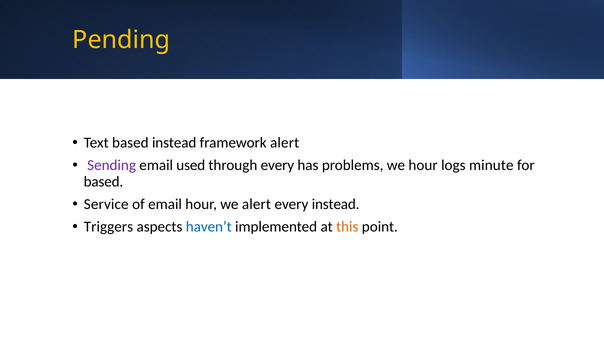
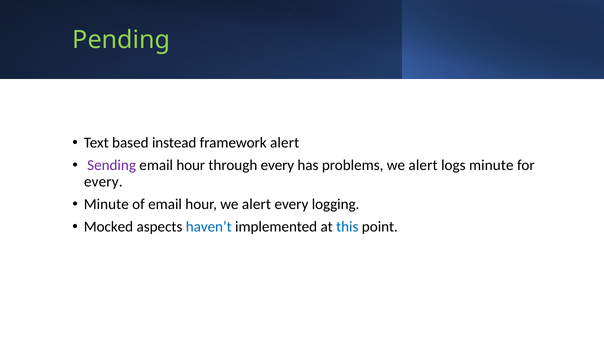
Pending colour: yellow -> light green
used at (191, 165): used -> hour
problems we hour: hour -> alert
based at (103, 182): based -> every
Service at (106, 204): Service -> Minute
every instead: instead -> logging
Triggers: Triggers -> Mocked
this colour: orange -> blue
